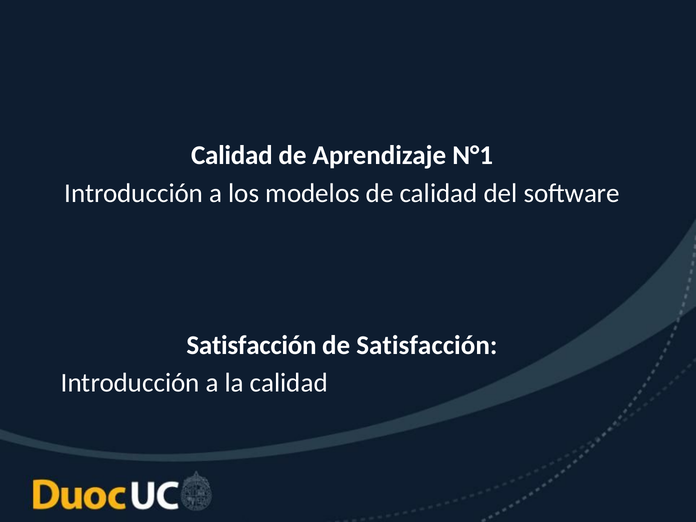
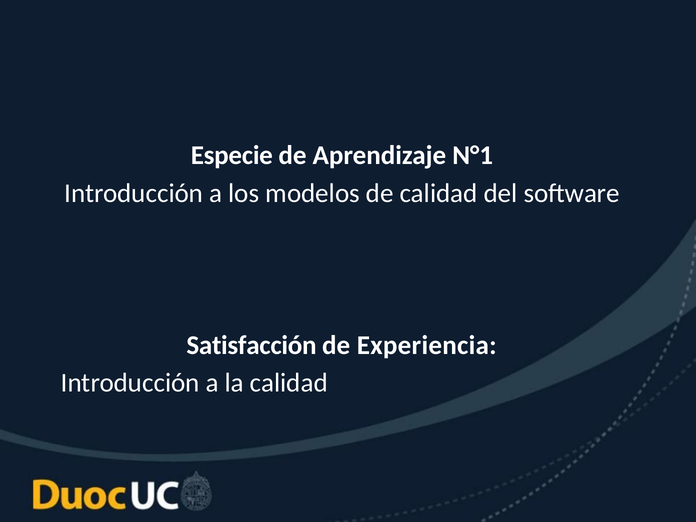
Calidad at (232, 156): Calidad -> Especie
de Satisfacción: Satisfacción -> Experiencia
